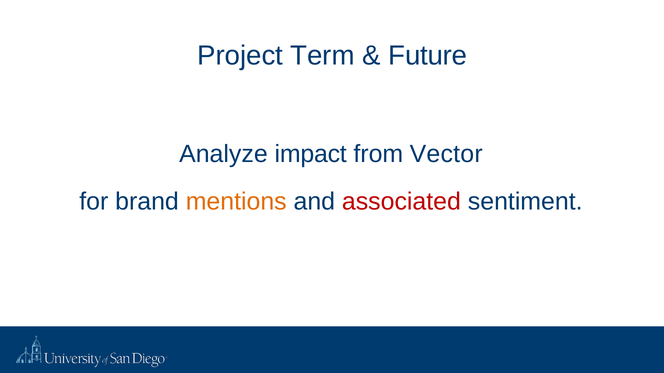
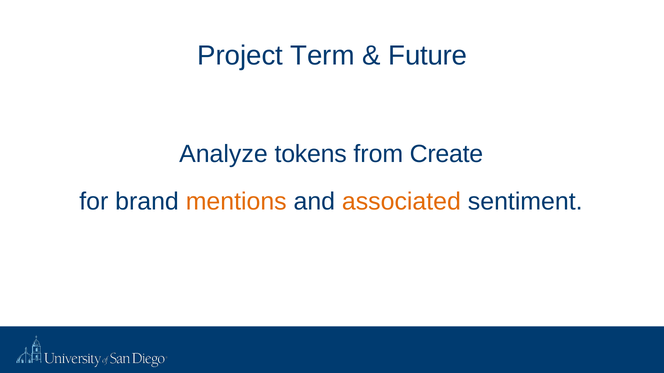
impact: impact -> tokens
Vector: Vector -> Create
associated colour: red -> orange
